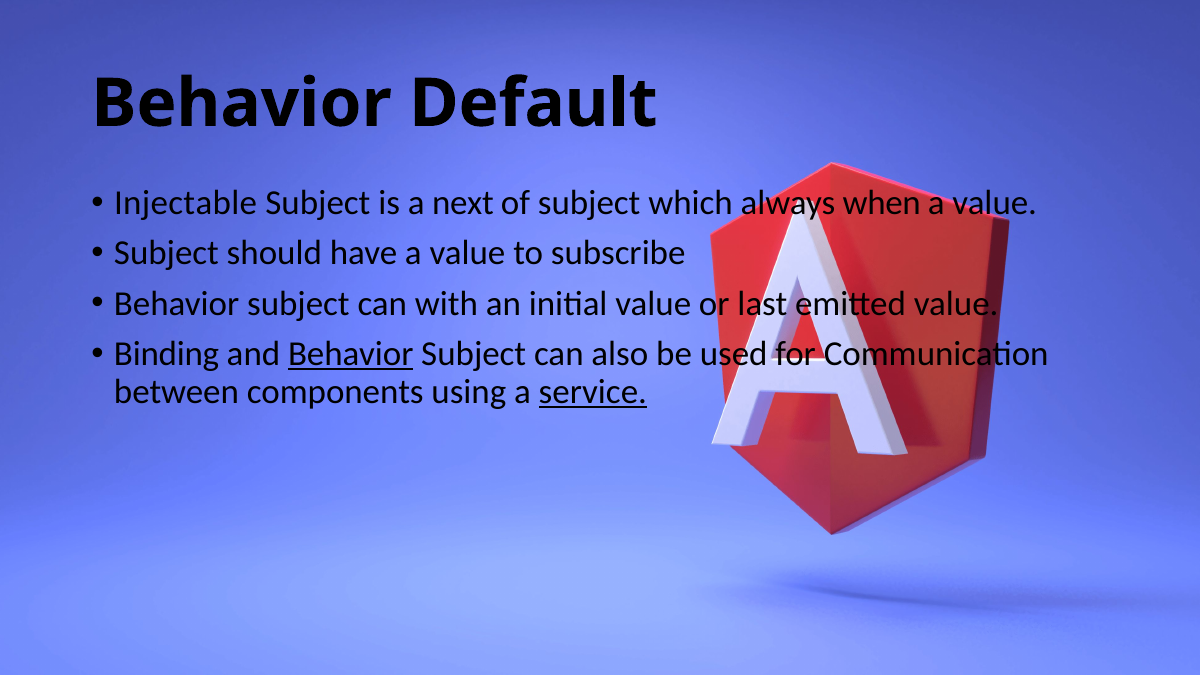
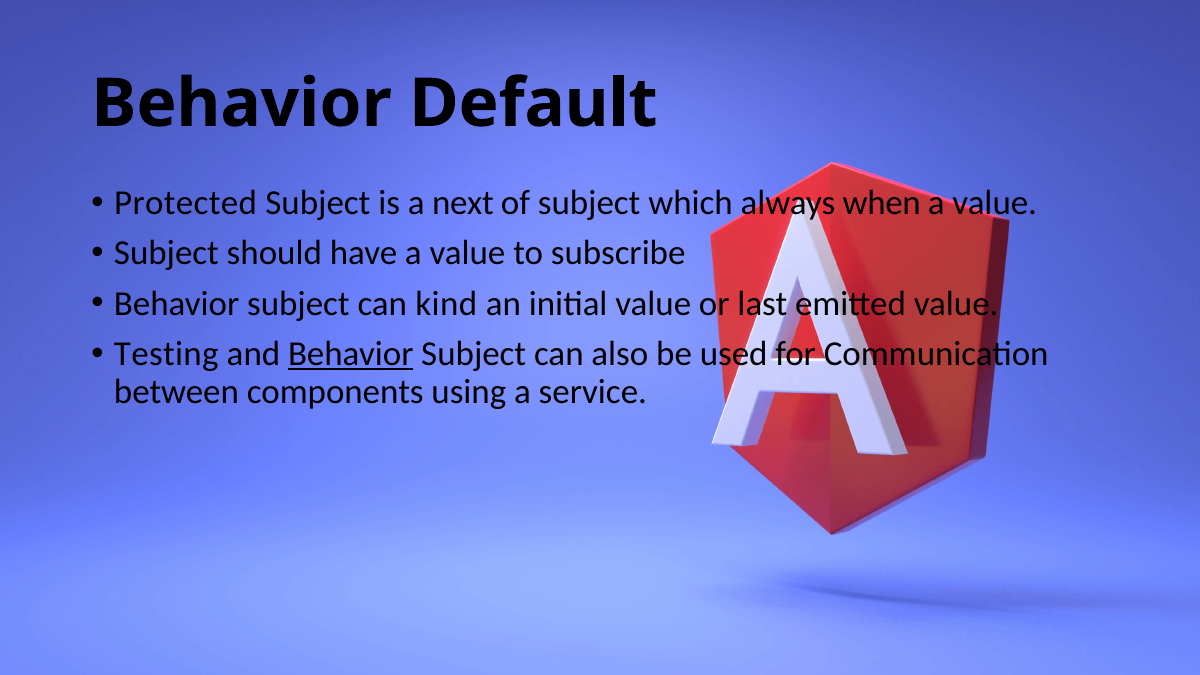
Injectable: Injectable -> Protected
with: with -> kind
Binding: Binding -> Testing
service underline: present -> none
